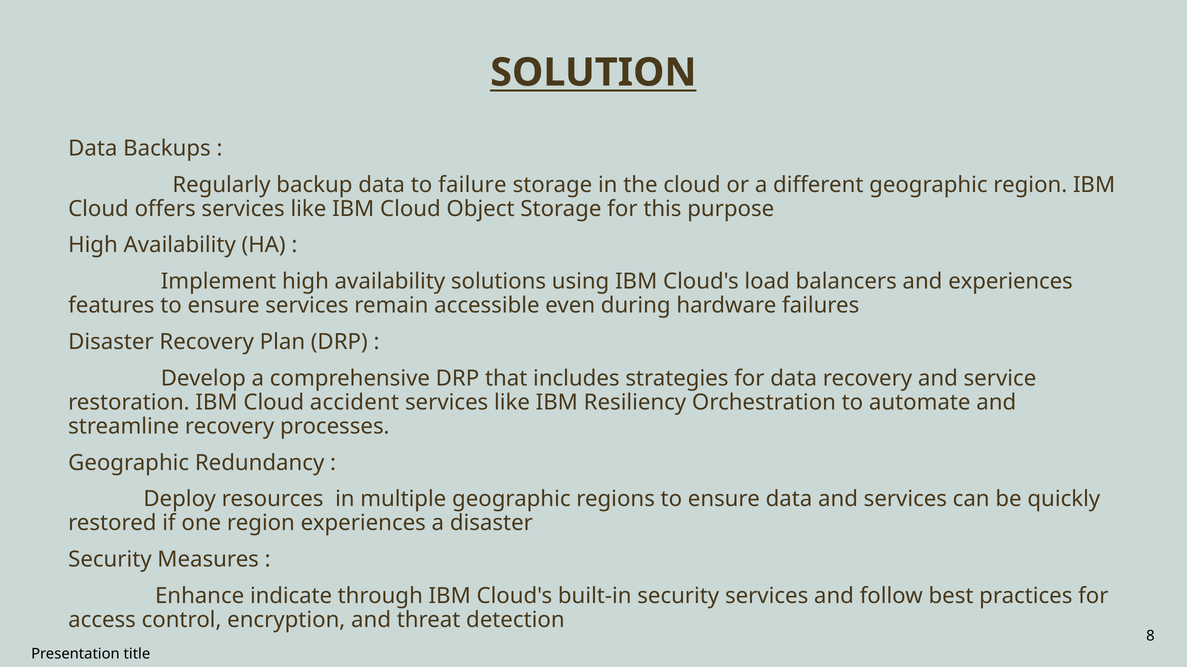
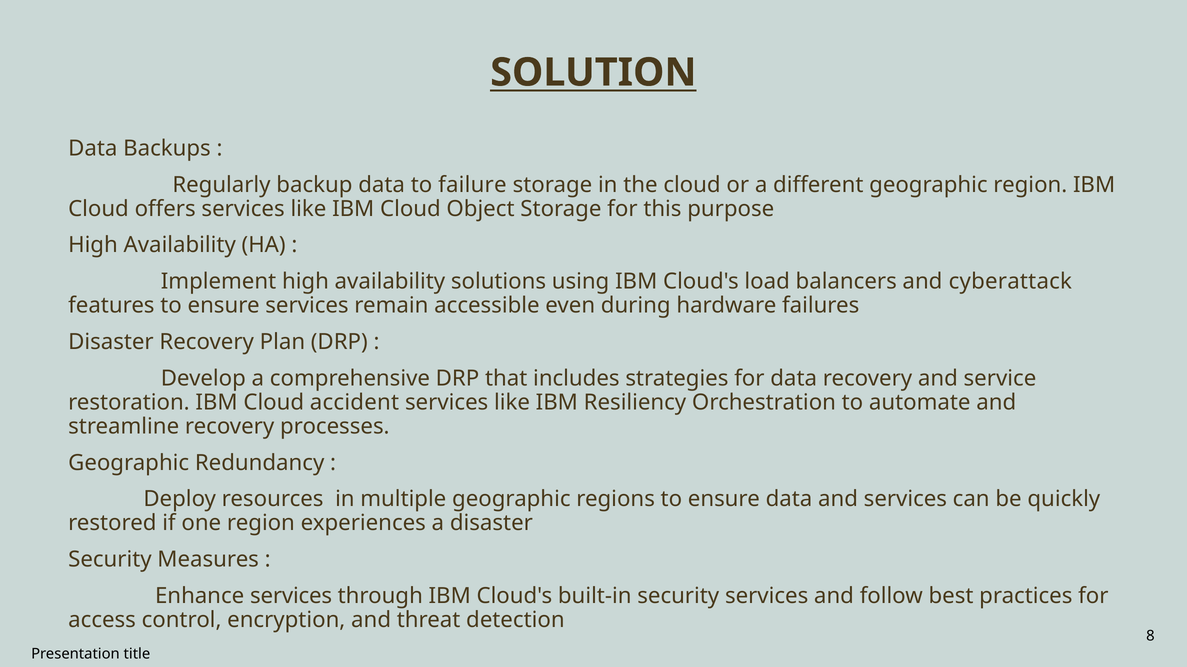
and experiences: experiences -> cyberattack
Enhance indicate: indicate -> services
